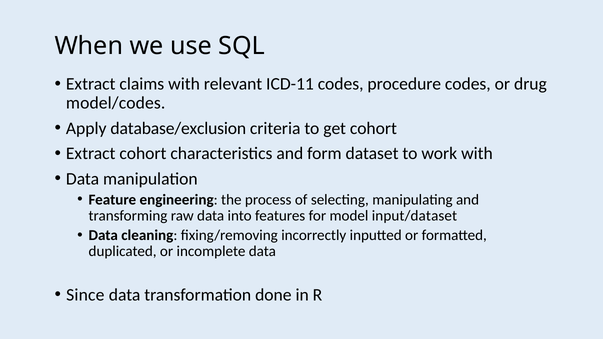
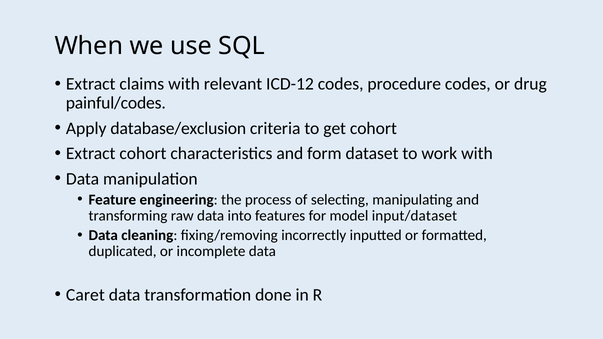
ICD-11: ICD-11 -> ICD-12
model/codes: model/codes -> painful/codes
Since: Since -> Caret
